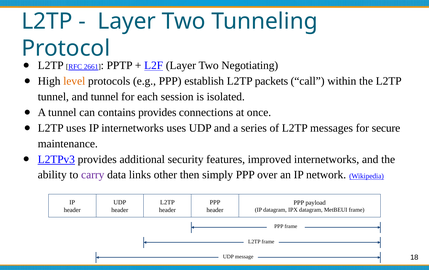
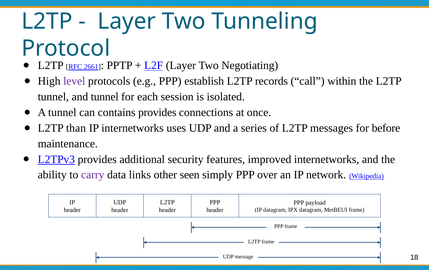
level colour: orange -> purple
packets: packets -> records
L2TP uses: uses -> than
secure: secure -> before
then: then -> seen
